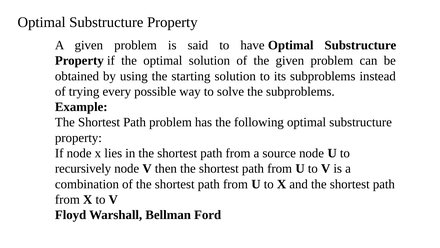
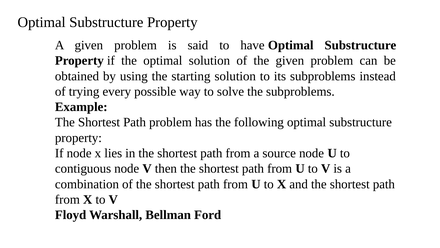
recursively: recursively -> contiguous
